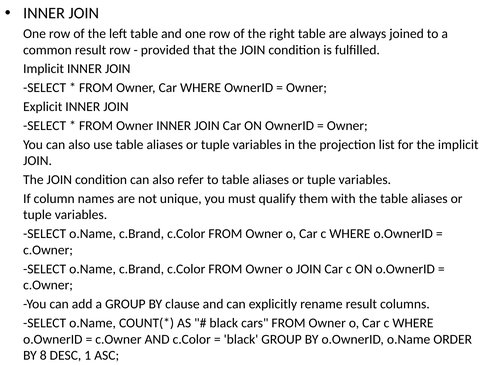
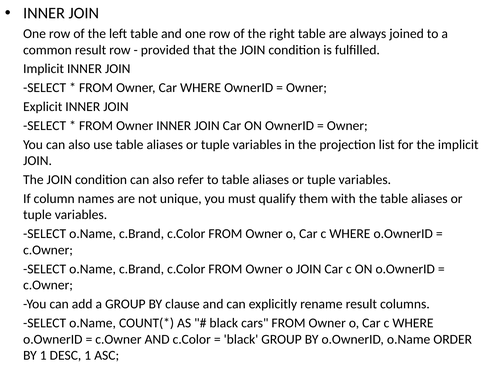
BY 8: 8 -> 1
